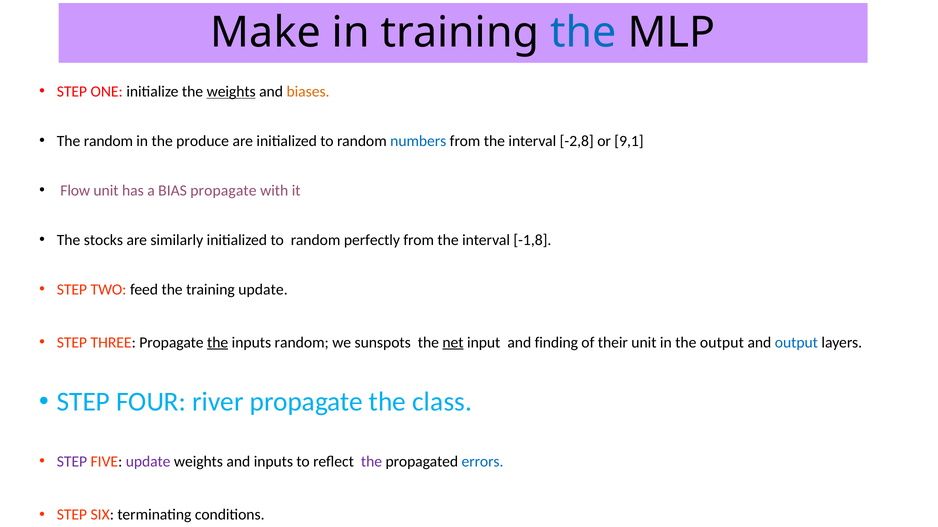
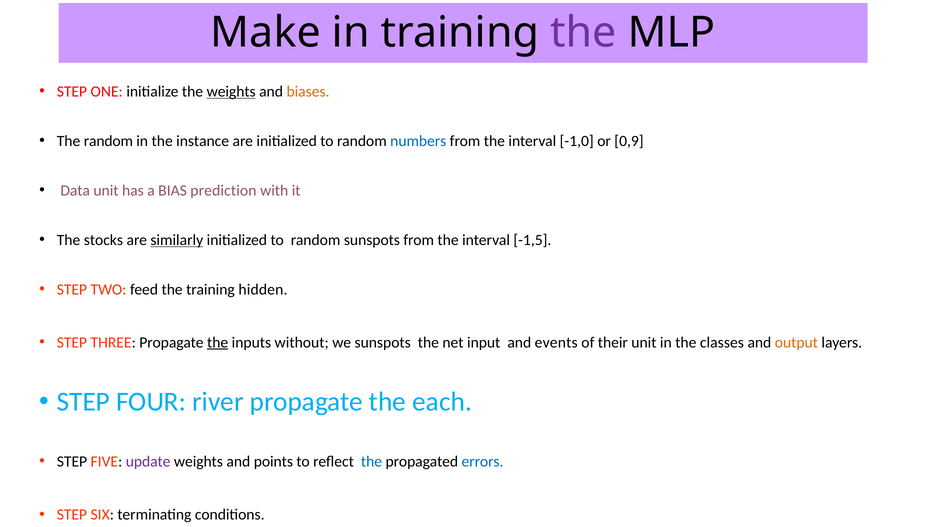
the at (583, 33) colour: blue -> purple
produce: produce -> instance
-2,8: -2,8 -> -1,0
9,1: 9,1 -> 0,9
Flow: Flow -> Data
BIAS propagate: propagate -> prediction
similarly underline: none -> present
random perfectly: perfectly -> sunspots
-1,8: -1,8 -> -1,5
training update: update -> hidden
inputs random: random -> without
net underline: present -> none
finding: finding -> events
the output: output -> classes
output at (796, 343) colour: blue -> orange
class: class -> each
STEP at (72, 462) colour: purple -> black
and inputs: inputs -> points
the at (372, 462) colour: purple -> blue
